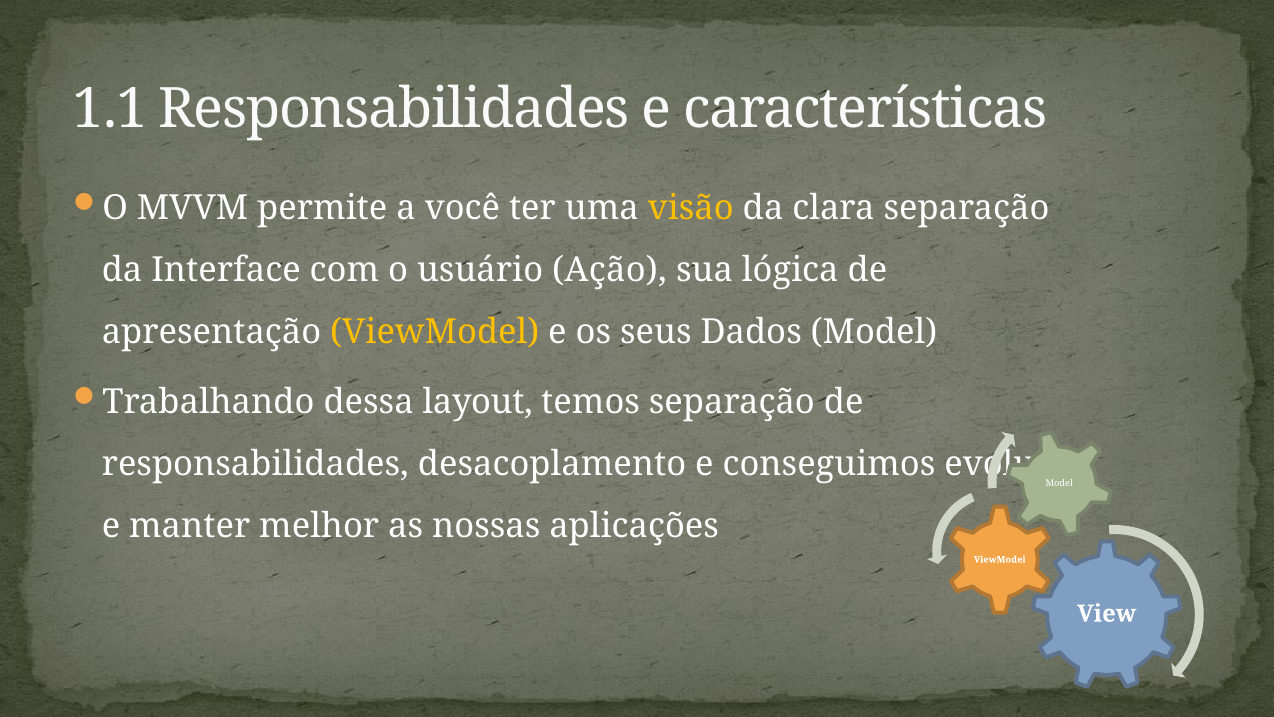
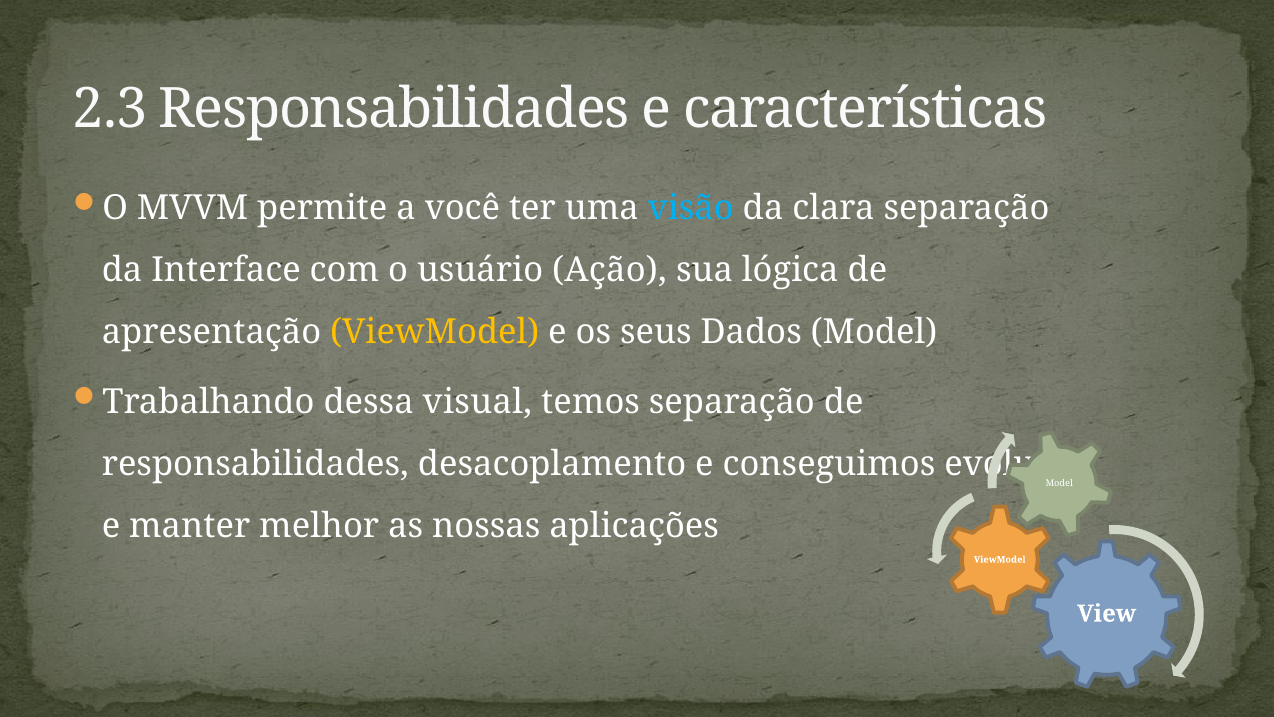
1.1: 1.1 -> 2.3
visão colour: yellow -> light blue
layout: layout -> visual
